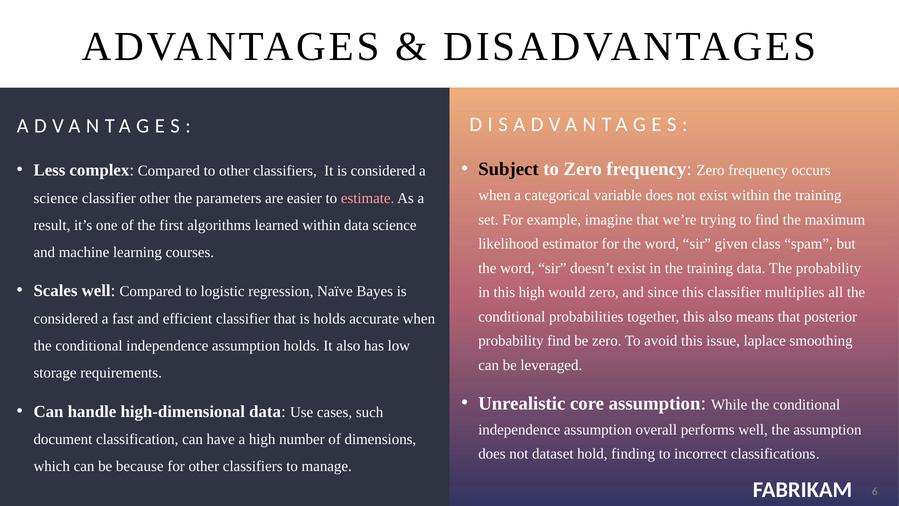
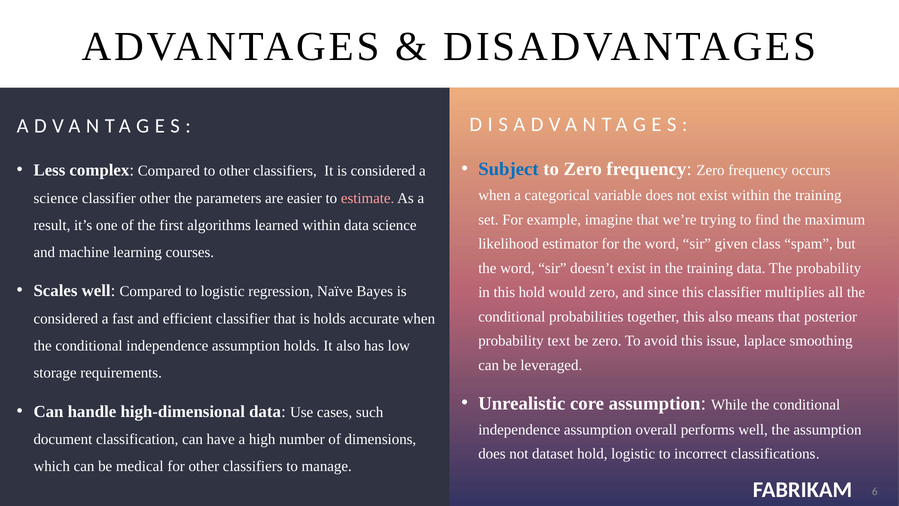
Subject colour: black -> blue
this high: high -> hold
probability find: find -> text
hold finding: finding -> logistic
because: because -> medical
